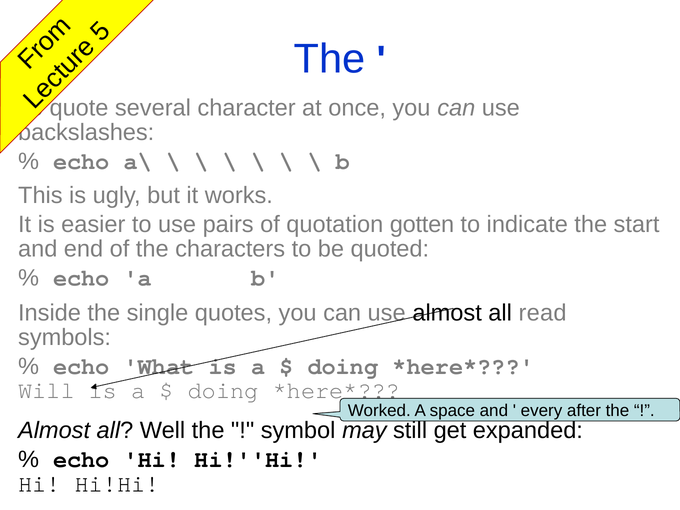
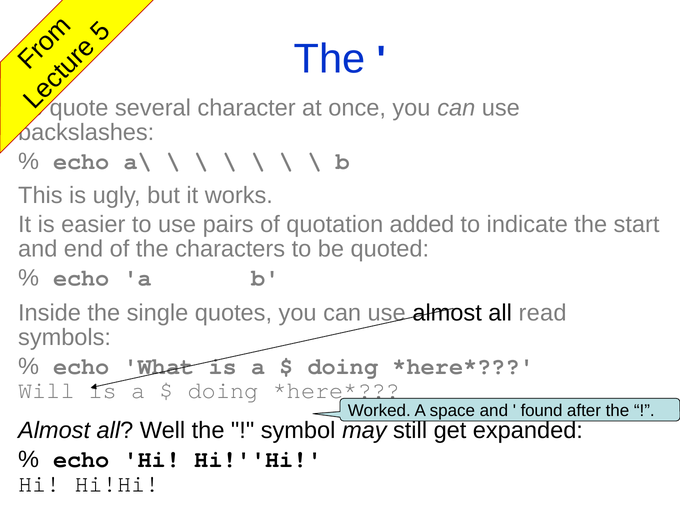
gotten: gotten -> added
every: every -> found
